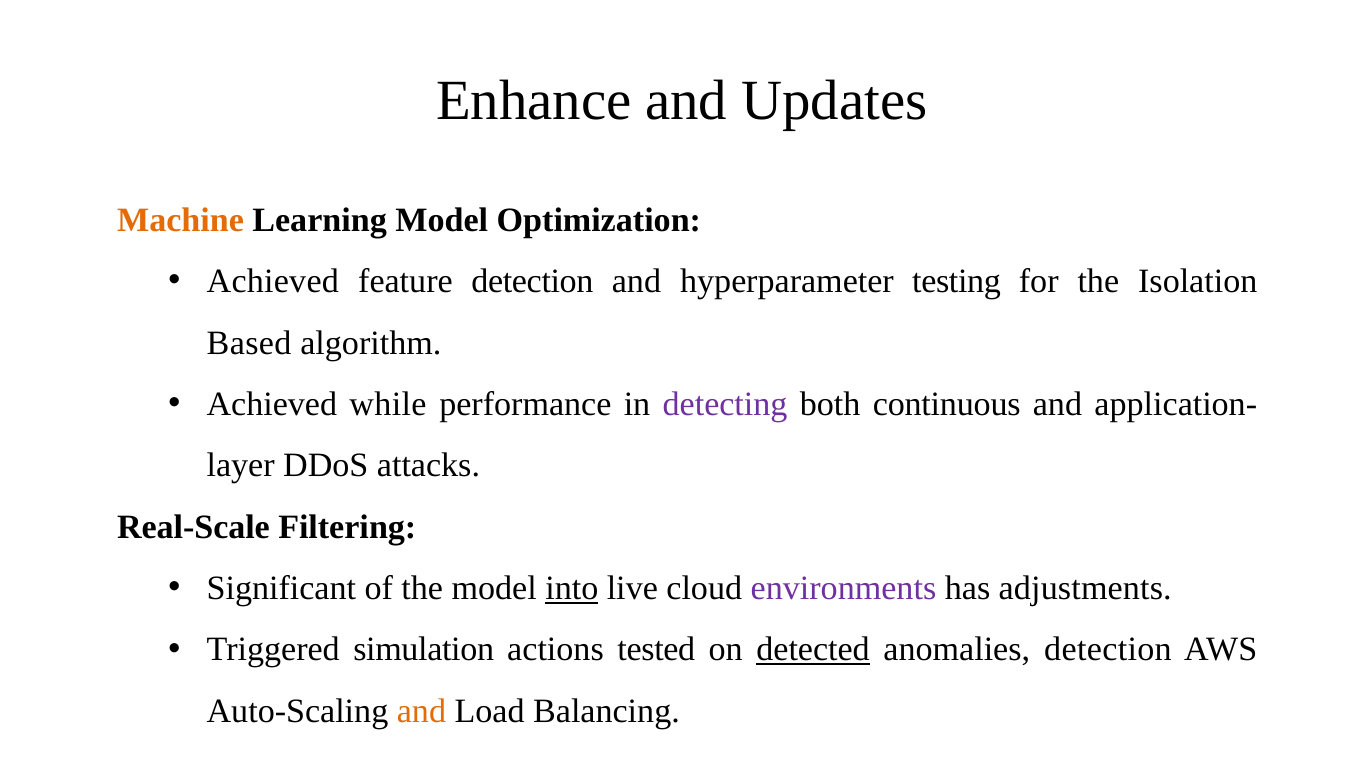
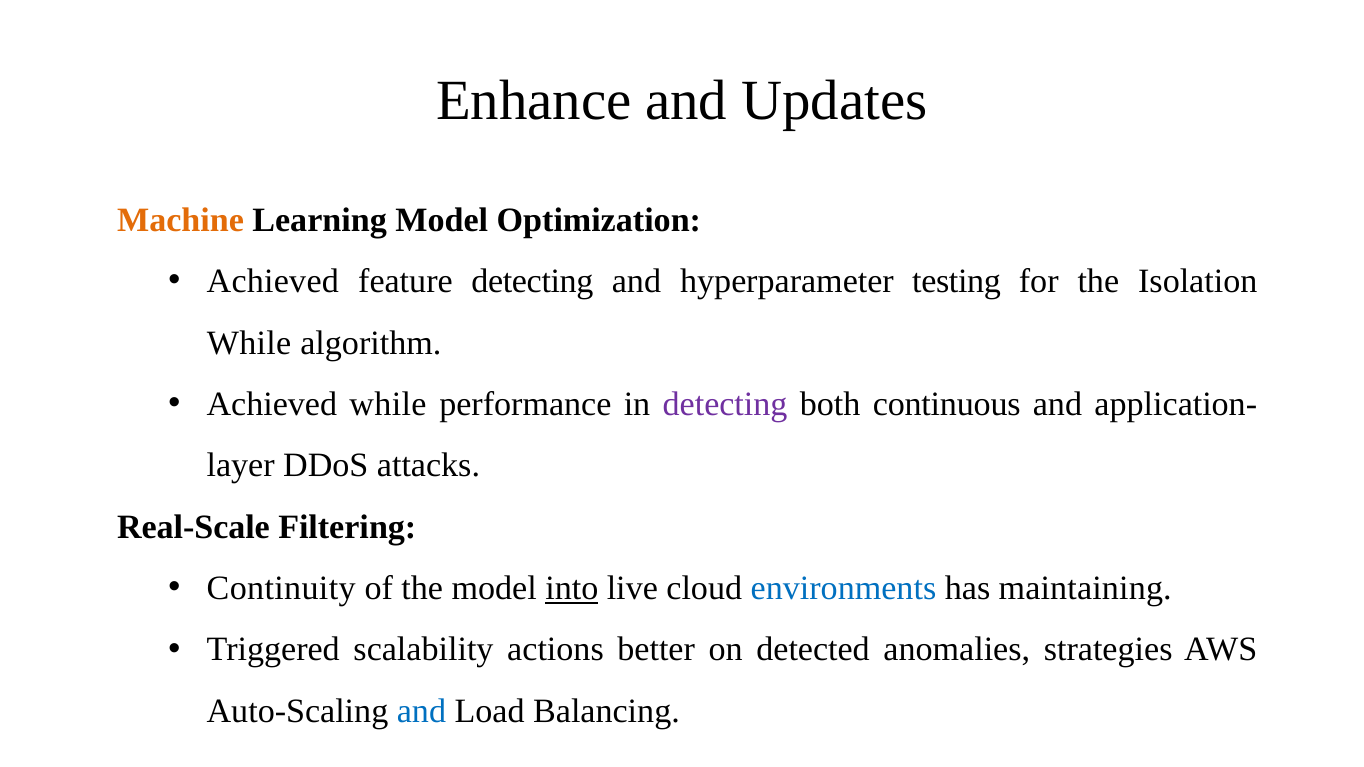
feature detection: detection -> detecting
Based at (249, 343): Based -> While
Significant: Significant -> Continuity
environments colour: purple -> blue
adjustments: adjustments -> maintaining
simulation: simulation -> scalability
tested: tested -> better
detected underline: present -> none
anomalies detection: detection -> strategies
and at (421, 711) colour: orange -> blue
